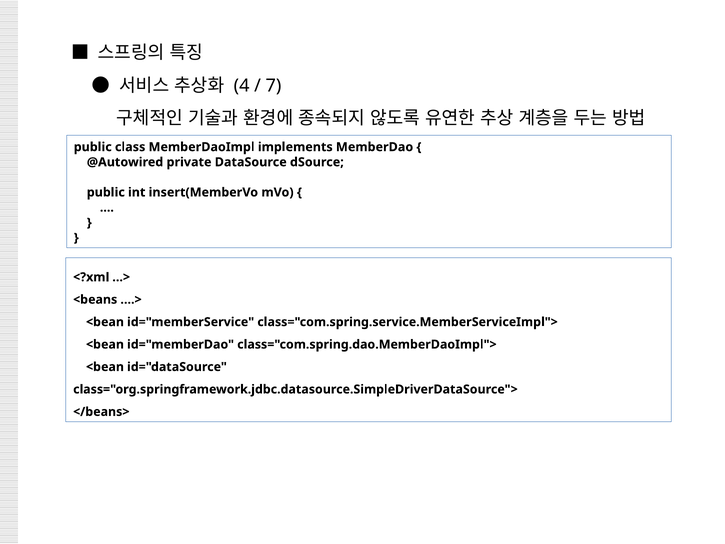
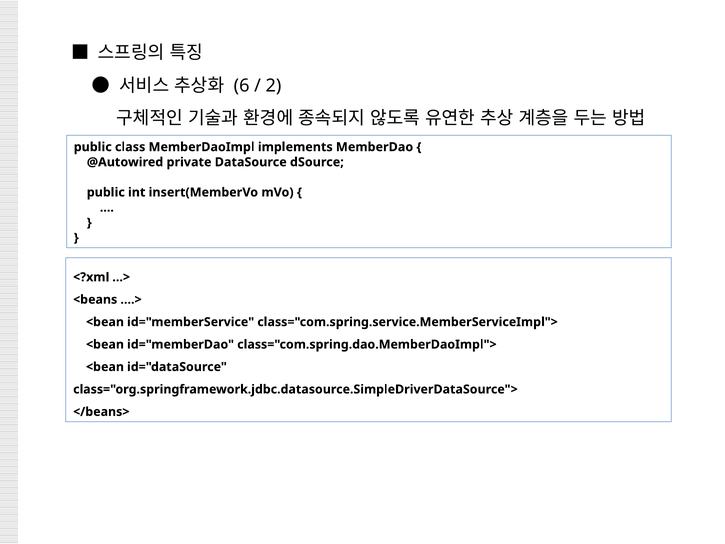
4: 4 -> 6
7: 7 -> 2
